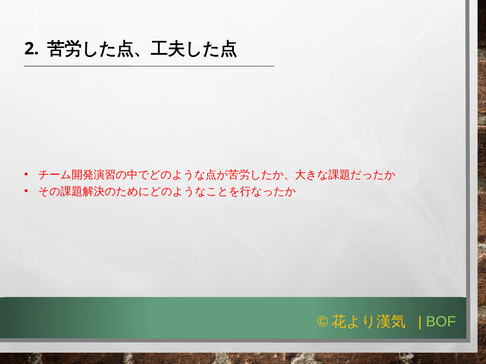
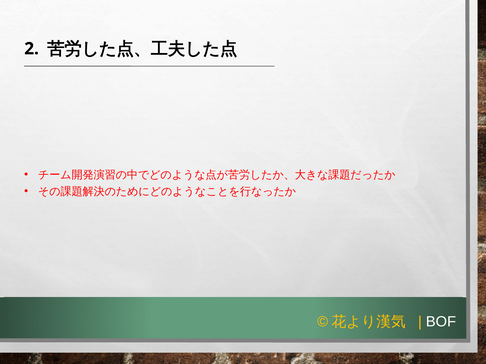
BOF colour: light green -> white
